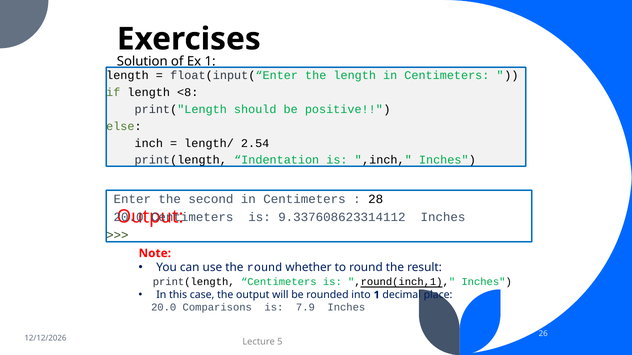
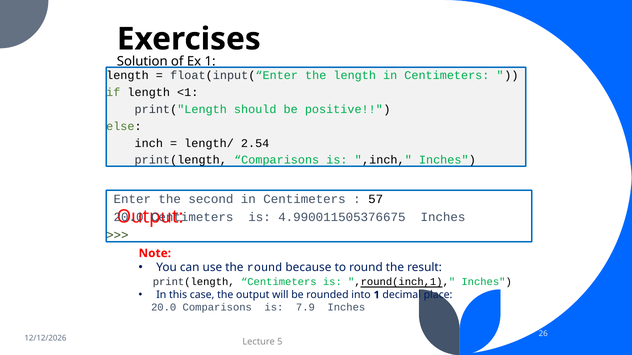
<8: <8 -> <1
print(length Indentation: Indentation -> Comparisons
28: 28 -> 57
9.337608623314112: 9.337608623314112 -> 4.990011505376675
whether: whether -> because
